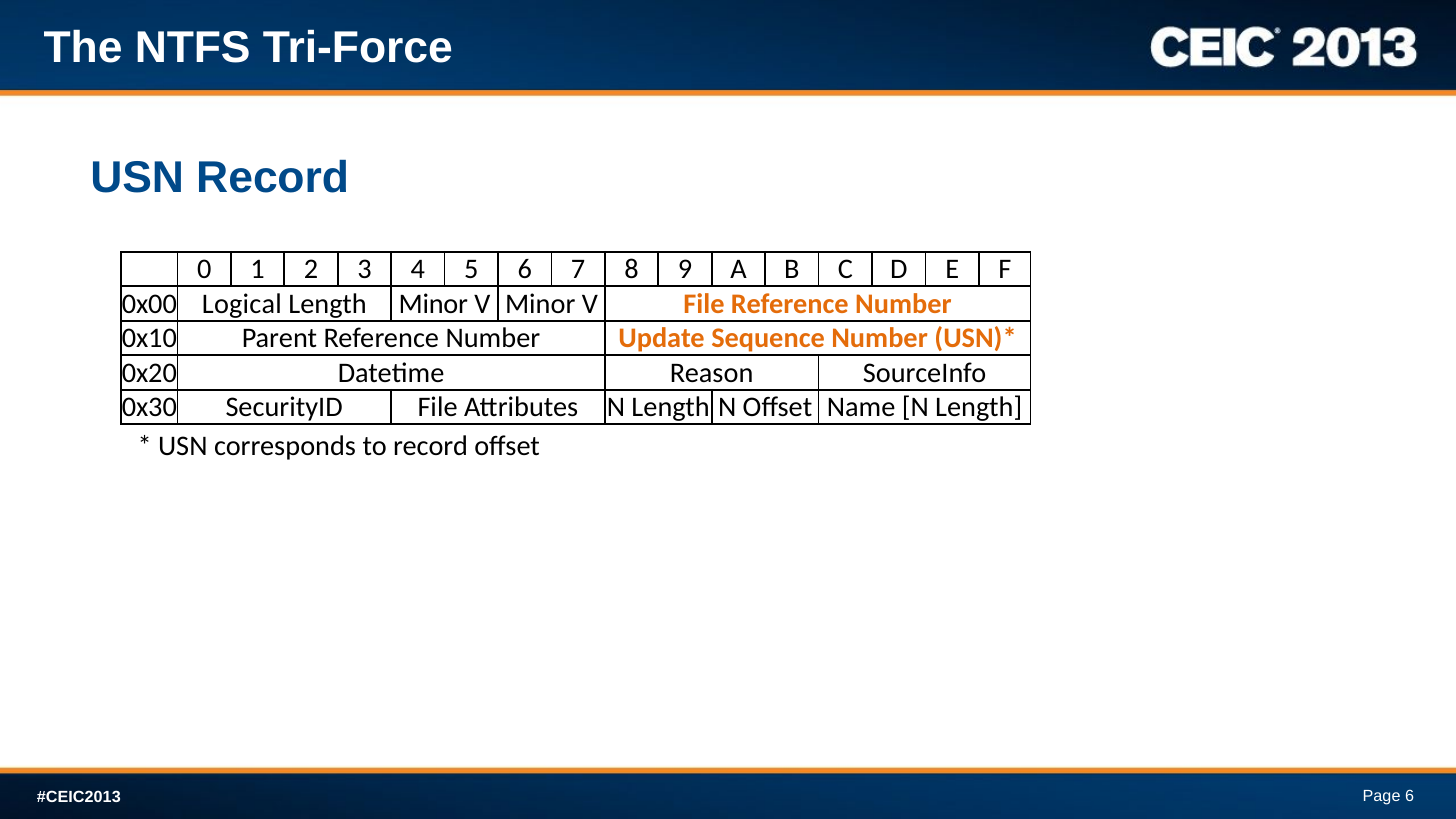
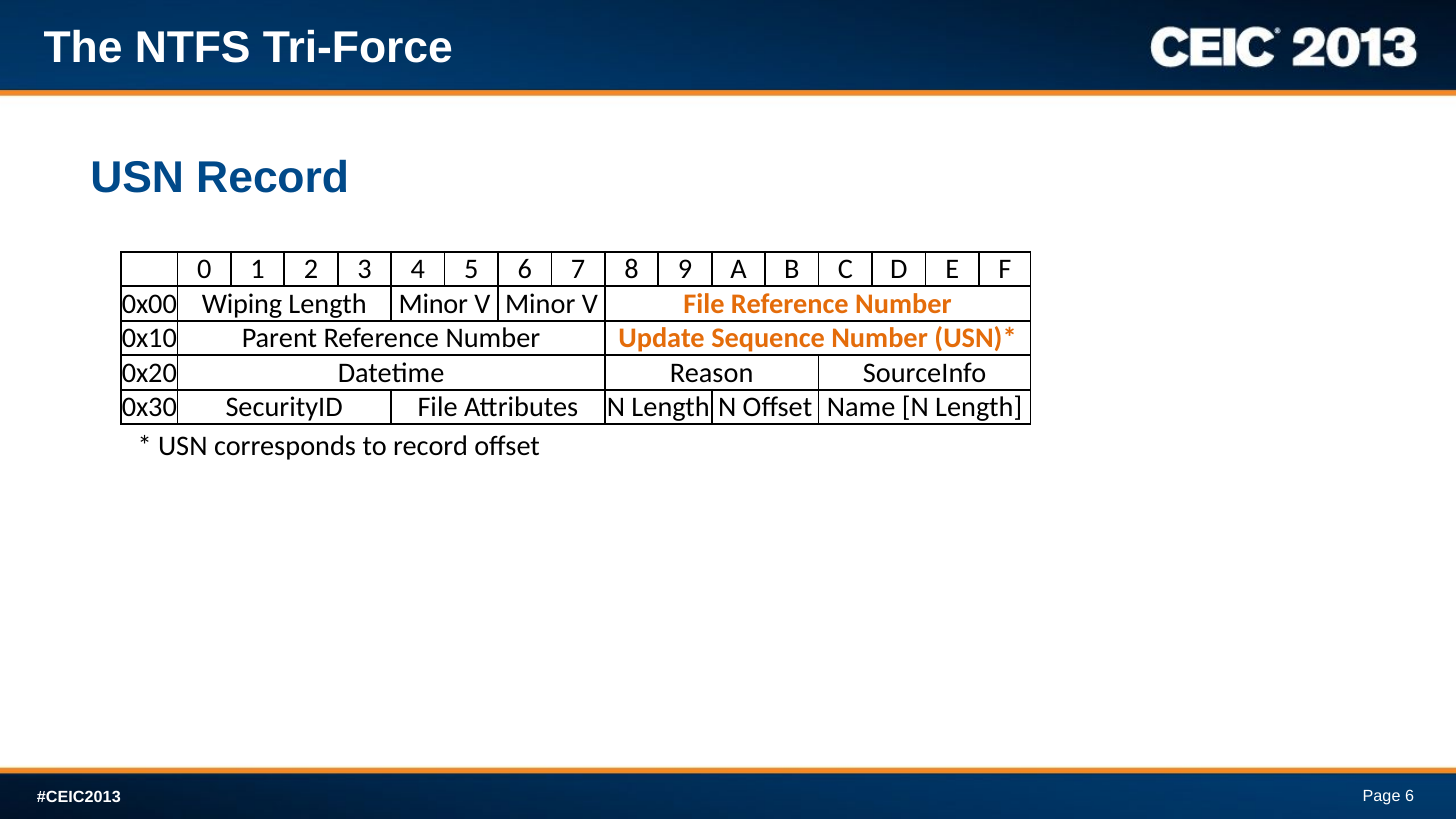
Logical: Logical -> Wiping
